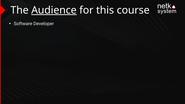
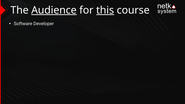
this underline: none -> present
